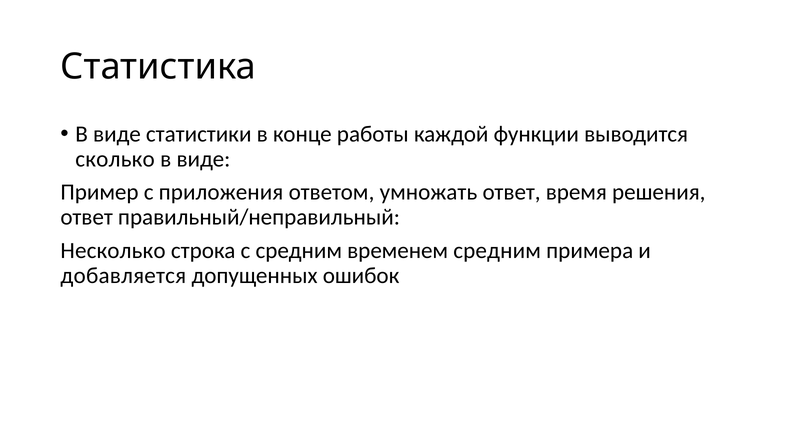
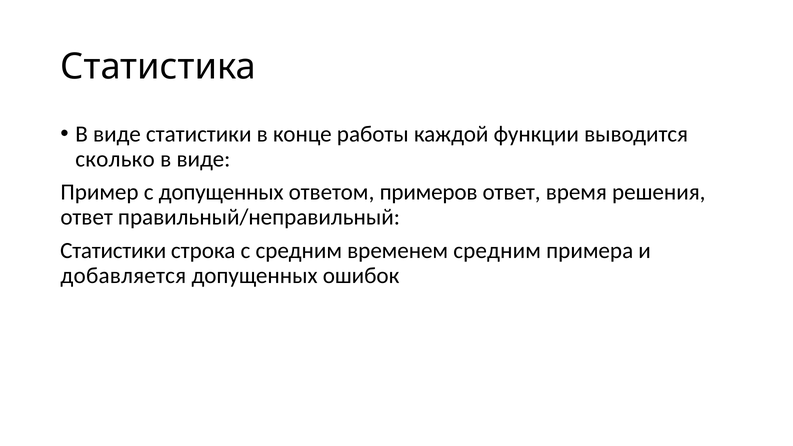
с приложения: приложения -> допущенных
умножать: умножать -> примеров
Несколько at (113, 251): Несколько -> Статистики
